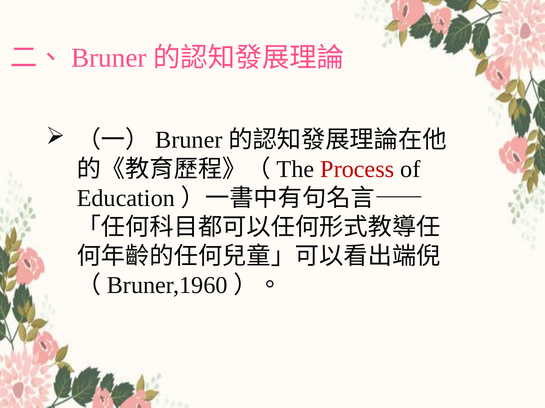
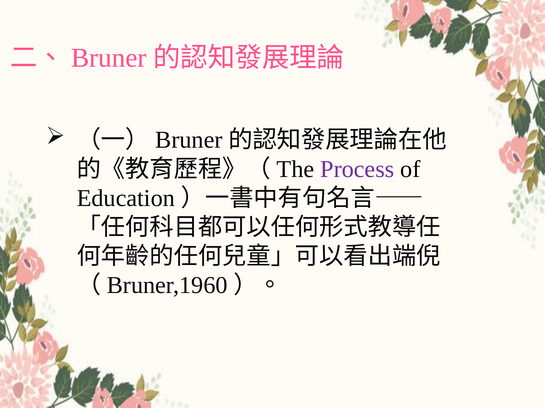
Process colour: red -> purple
